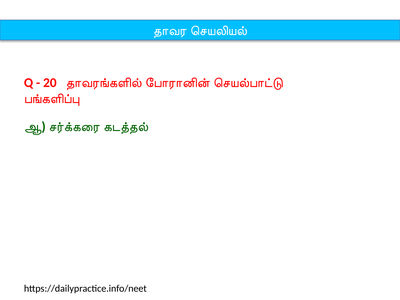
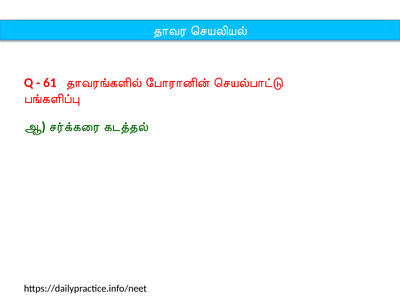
20: 20 -> 61
